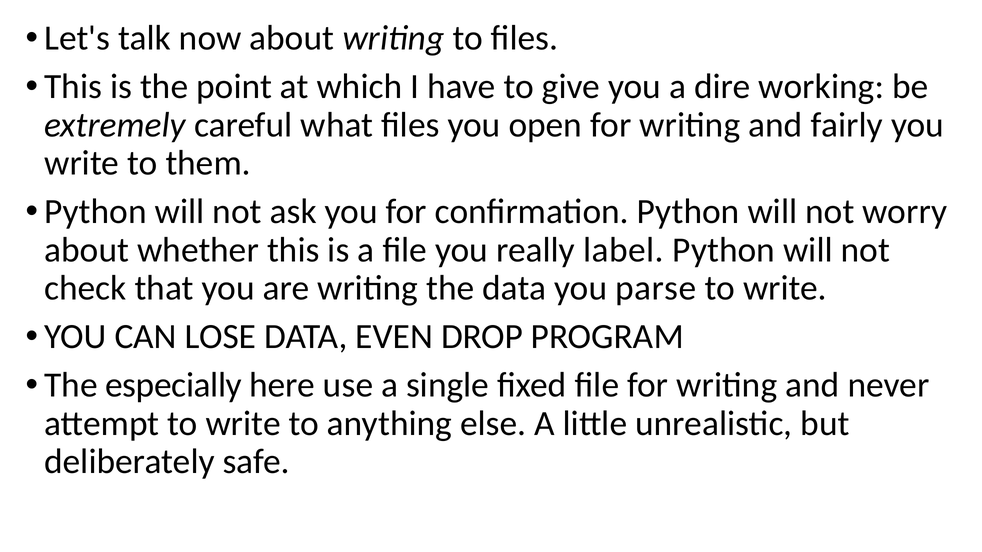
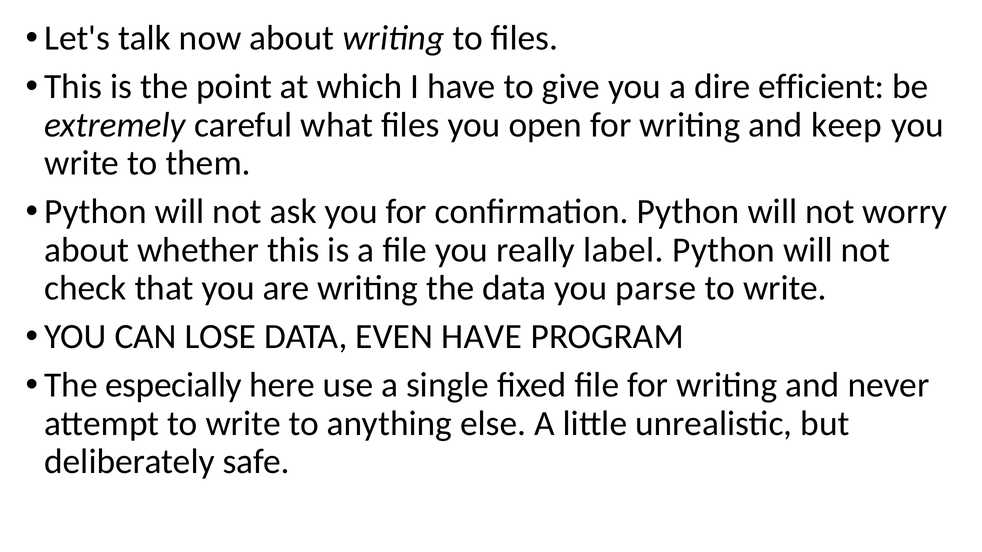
working: working -> efficient
fairly: fairly -> keep
EVEN DROP: DROP -> HAVE
